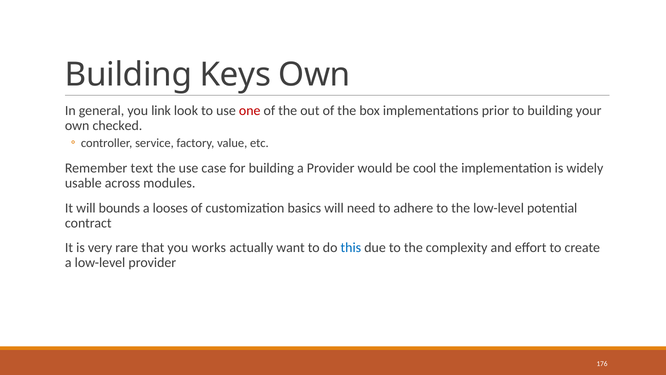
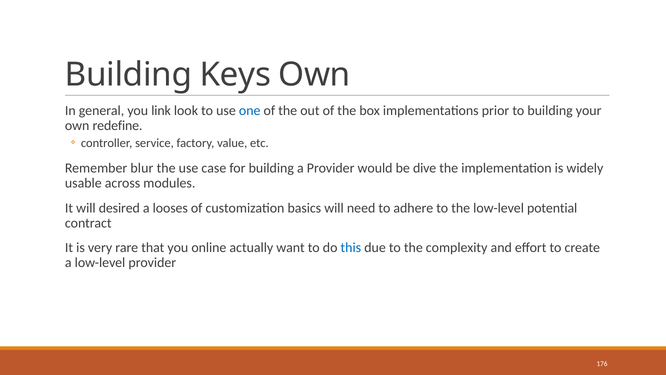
one colour: red -> blue
checked: checked -> redefine
text: text -> blur
cool: cool -> dive
bounds: bounds -> desired
works: works -> online
